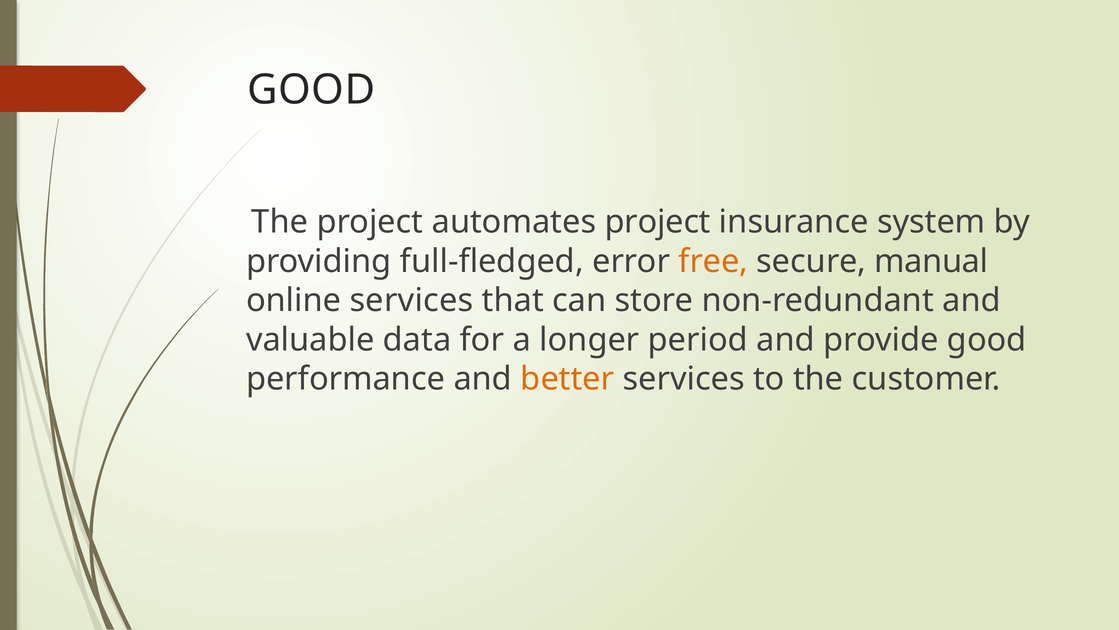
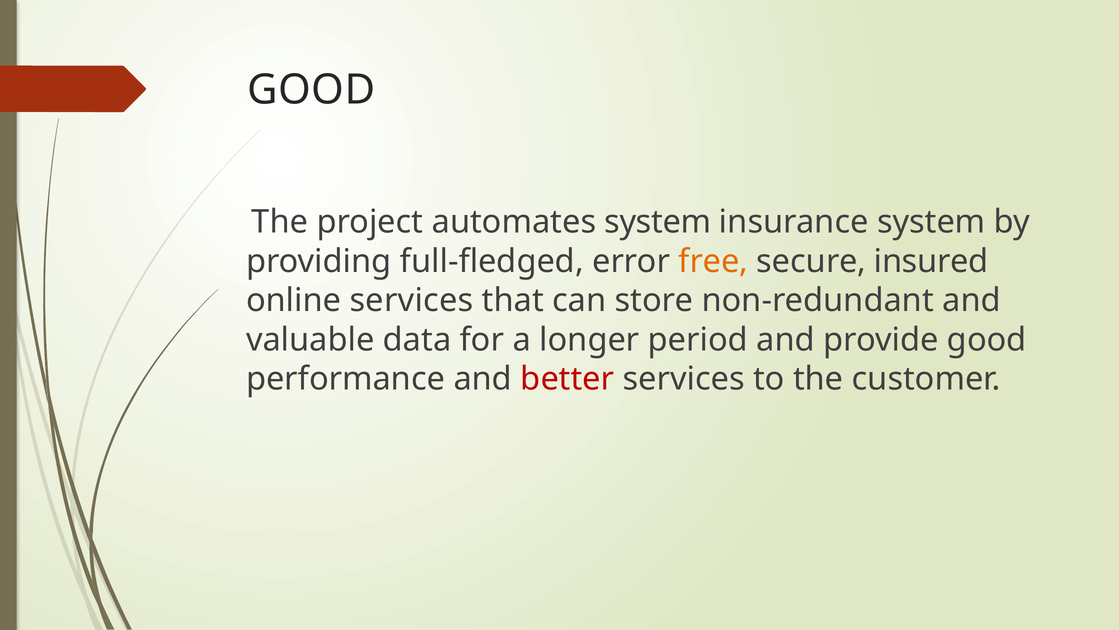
automates project: project -> system
manual: manual -> insured
better colour: orange -> red
